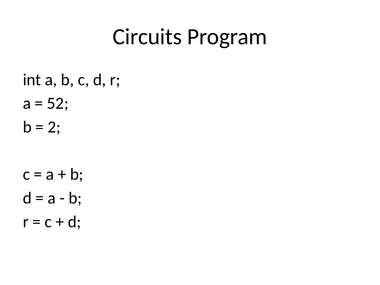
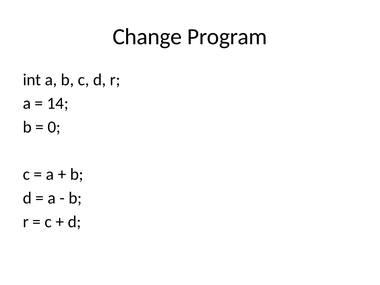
Circuits: Circuits -> Change
52: 52 -> 14
2: 2 -> 0
